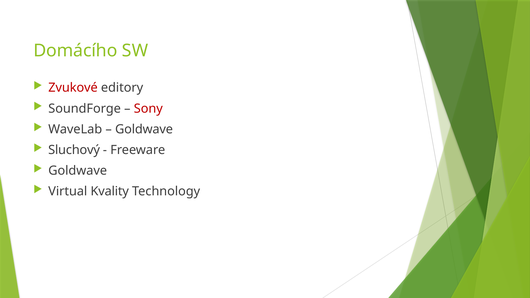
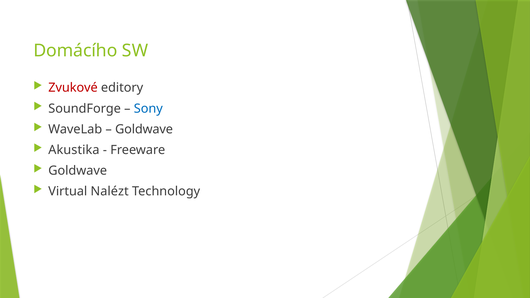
Sony colour: red -> blue
Sluchový: Sluchový -> Akustika
Kvality: Kvality -> Nalézt
